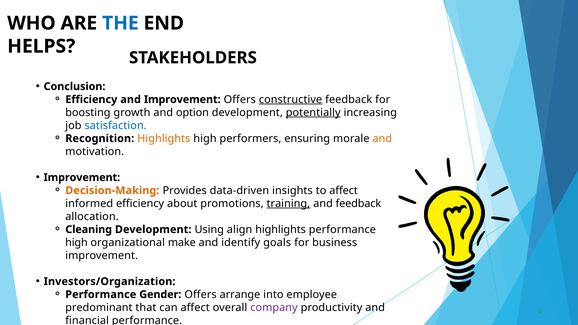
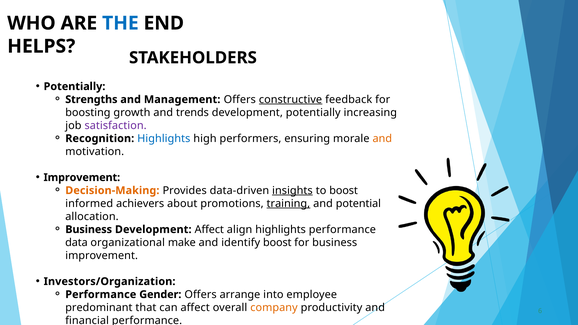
Conclusion at (75, 87): Conclusion -> Potentially
Efficiency at (91, 100): Efficiency -> Strengths
and Improvement: Improvement -> Management
option: option -> trends
potentially at (313, 113) underline: present -> none
satisfaction colour: blue -> purple
Highlights at (164, 139) colour: orange -> blue
insights underline: none -> present
to affect: affect -> boost
informed efficiency: efficiency -> achievers
and feedback: feedback -> potential
Cleaning at (89, 230): Cleaning -> Business
Development Using: Using -> Affect
high at (76, 243): high -> data
identify goals: goals -> boost
company colour: purple -> orange
